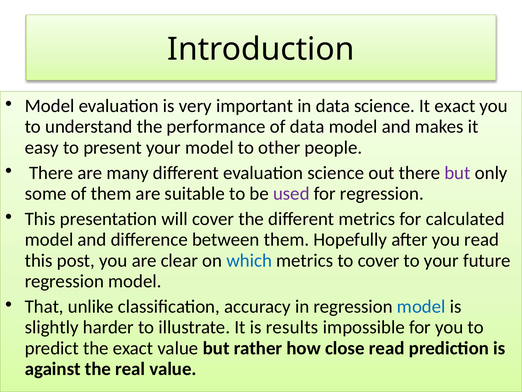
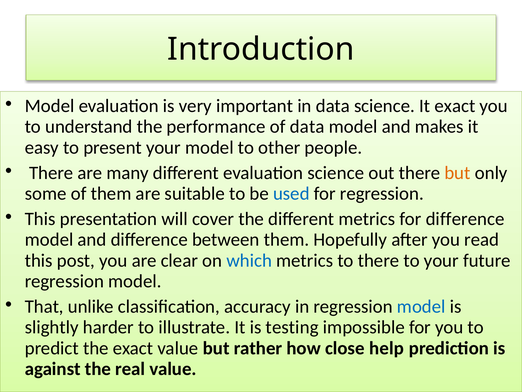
but at (457, 173) colour: purple -> orange
used colour: purple -> blue
for calculated: calculated -> difference
to cover: cover -> there
results: results -> testing
close read: read -> help
